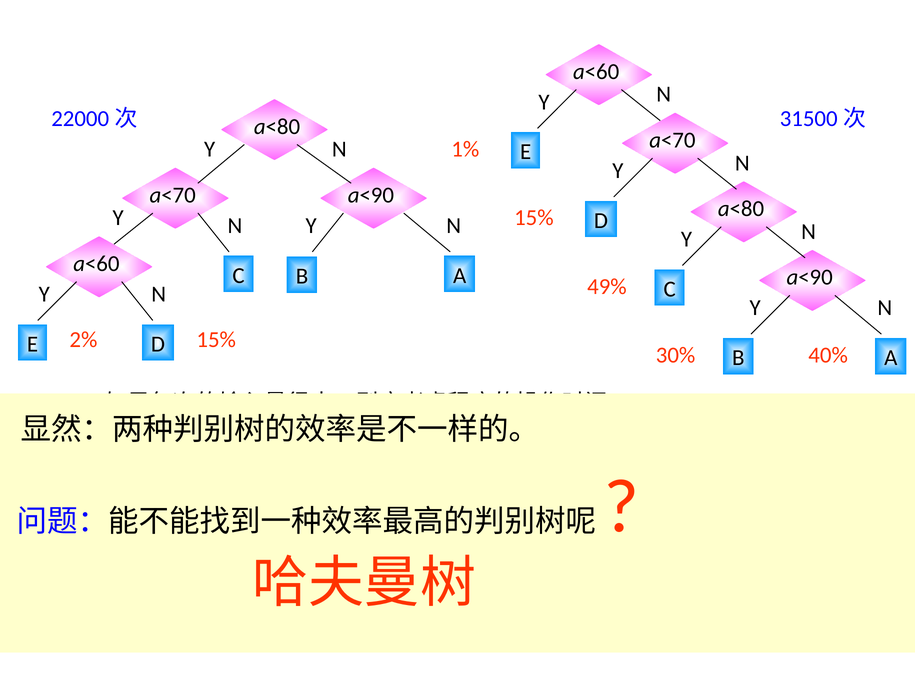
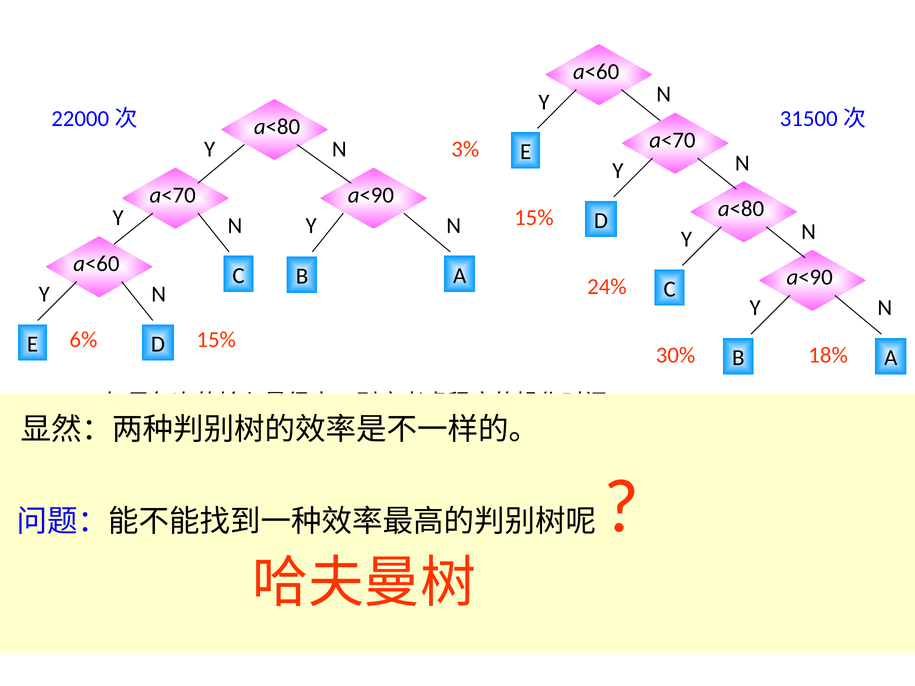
1%: 1% -> 3%
49%: 49% -> 24%
2%: 2% -> 6%
40%: 40% -> 18%
